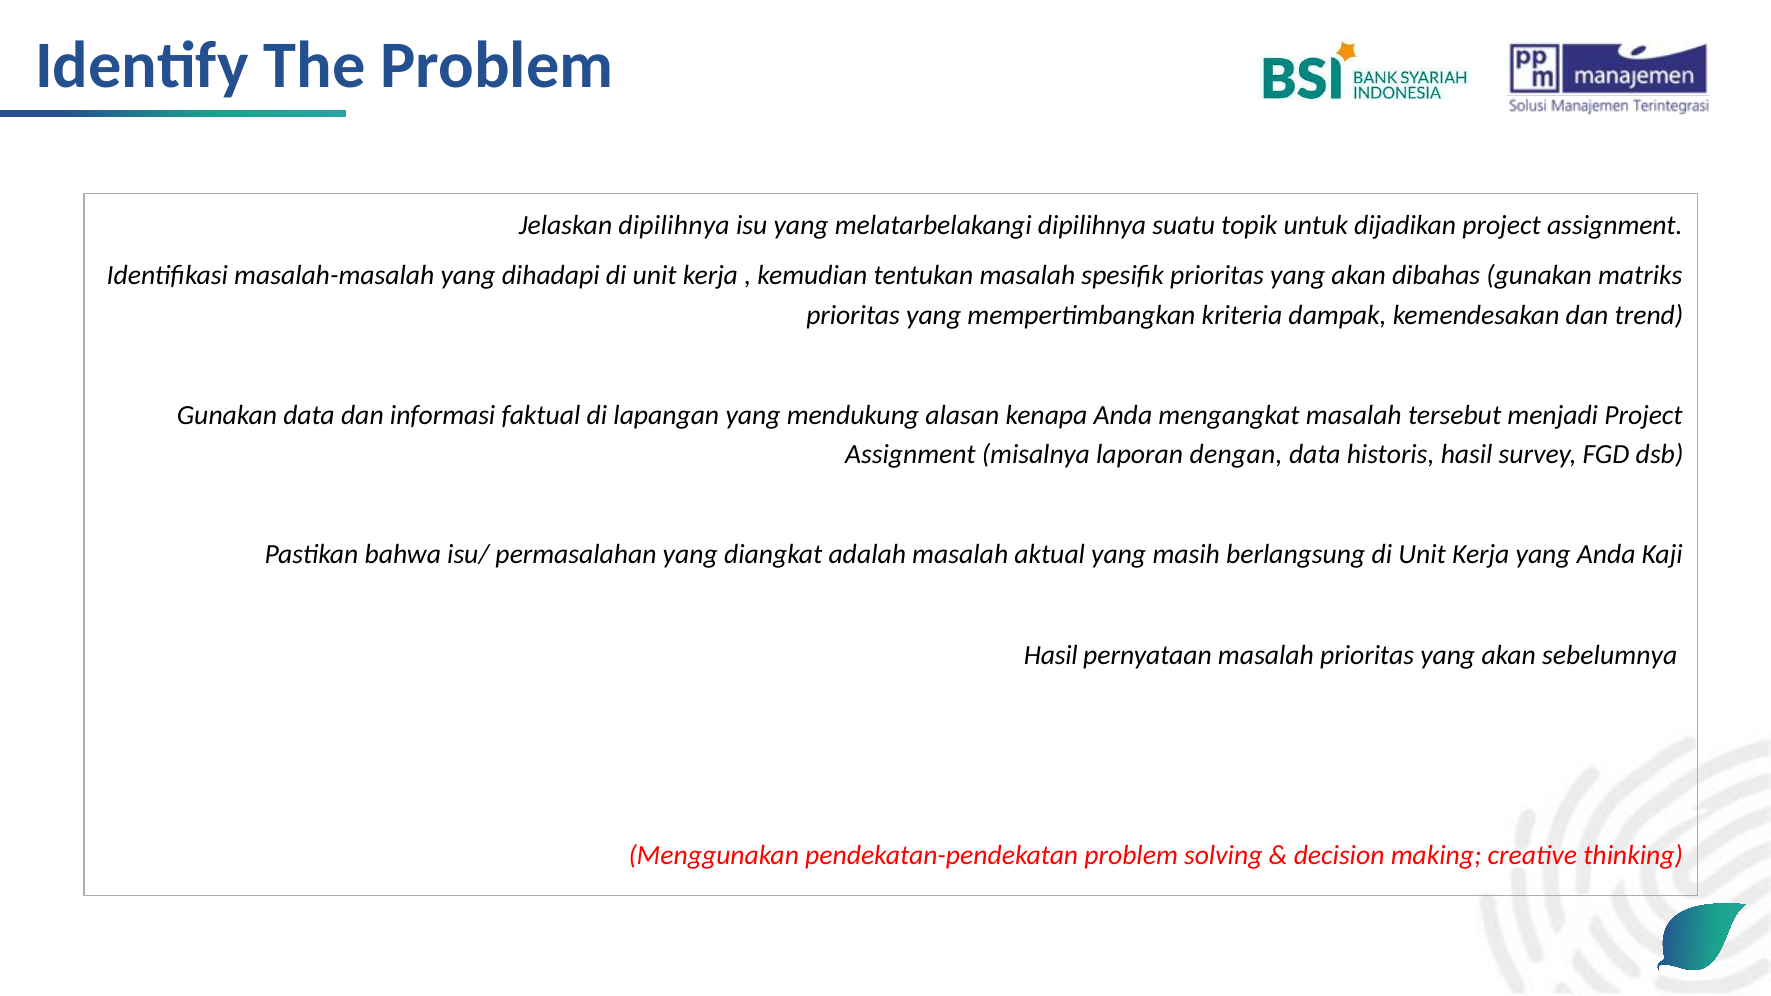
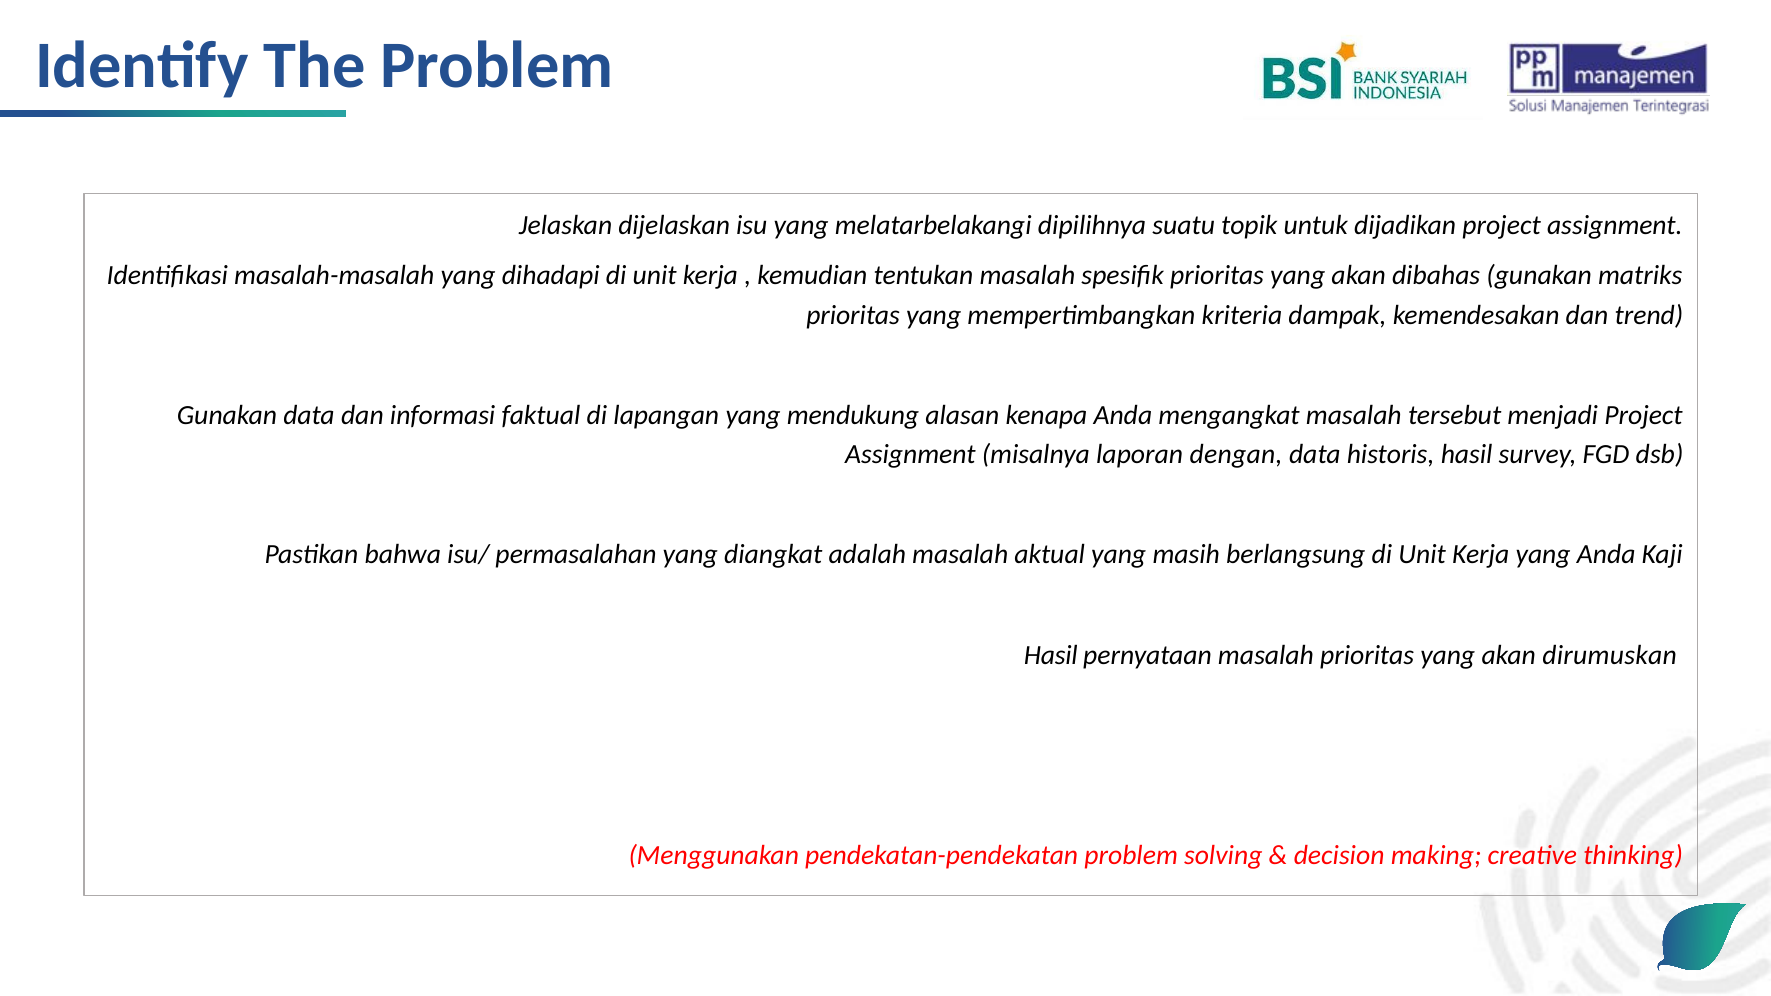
Jelaskan dipilihnya: dipilihnya -> dijelaskan
sebelumnya: sebelumnya -> dirumuskan
